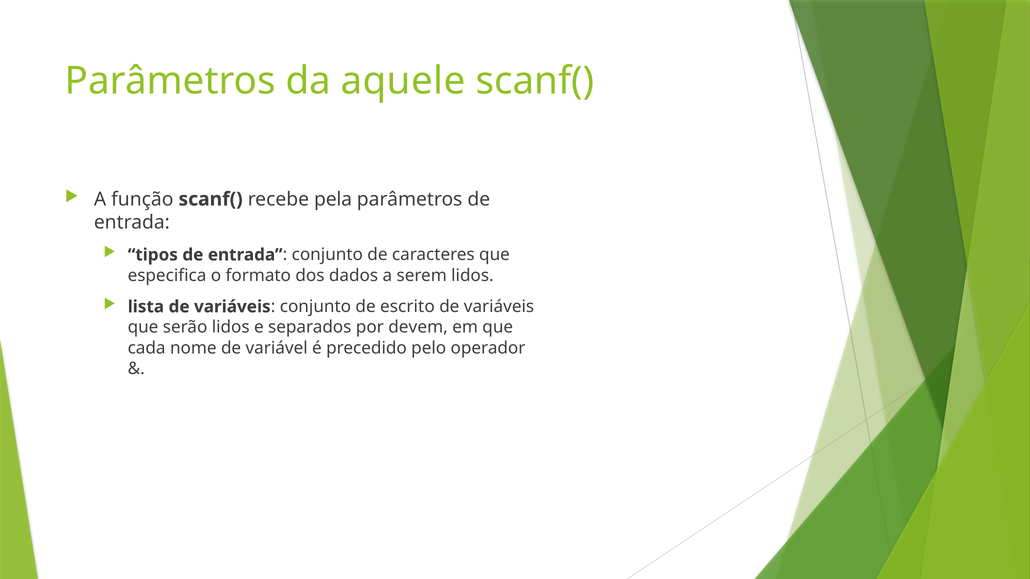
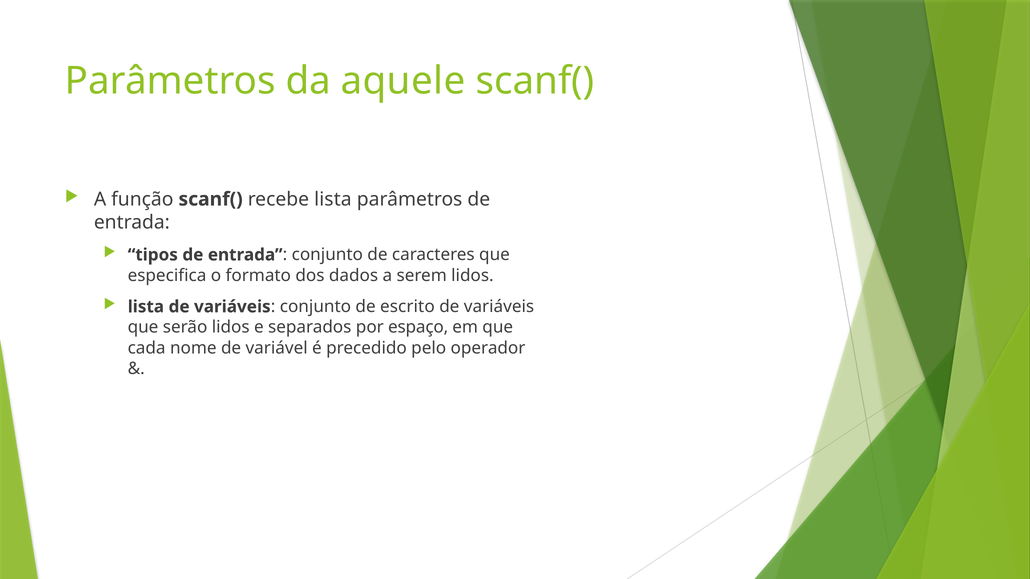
recebe pela: pela -> lista
devem: devem -> espaço
